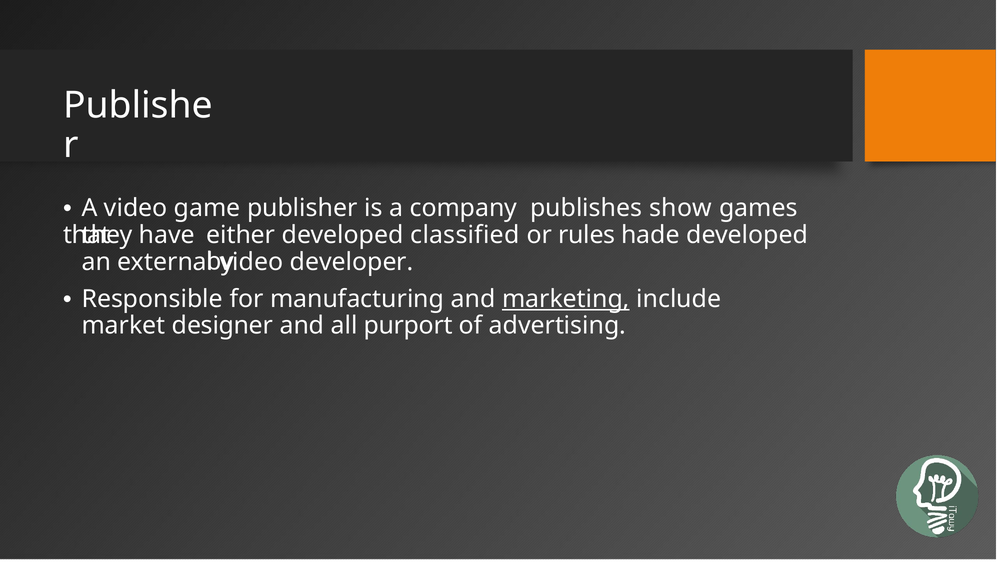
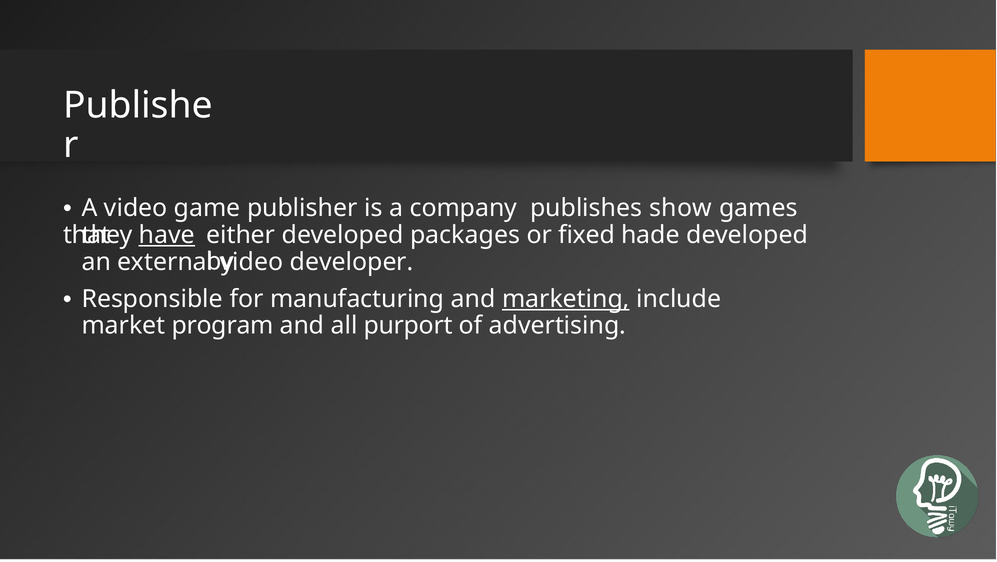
have underline: none -> present
classified: classified -> packages
rules: rules -> fixed
designer: designer -> program
